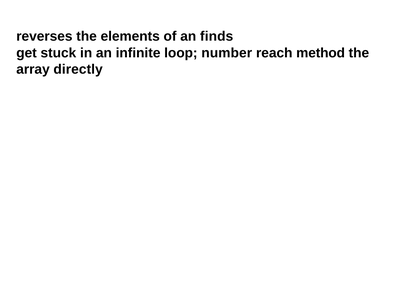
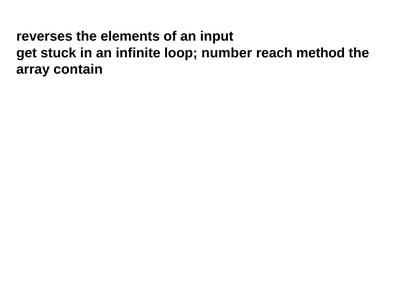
finds: finds -> input
directly: directly -> contain
